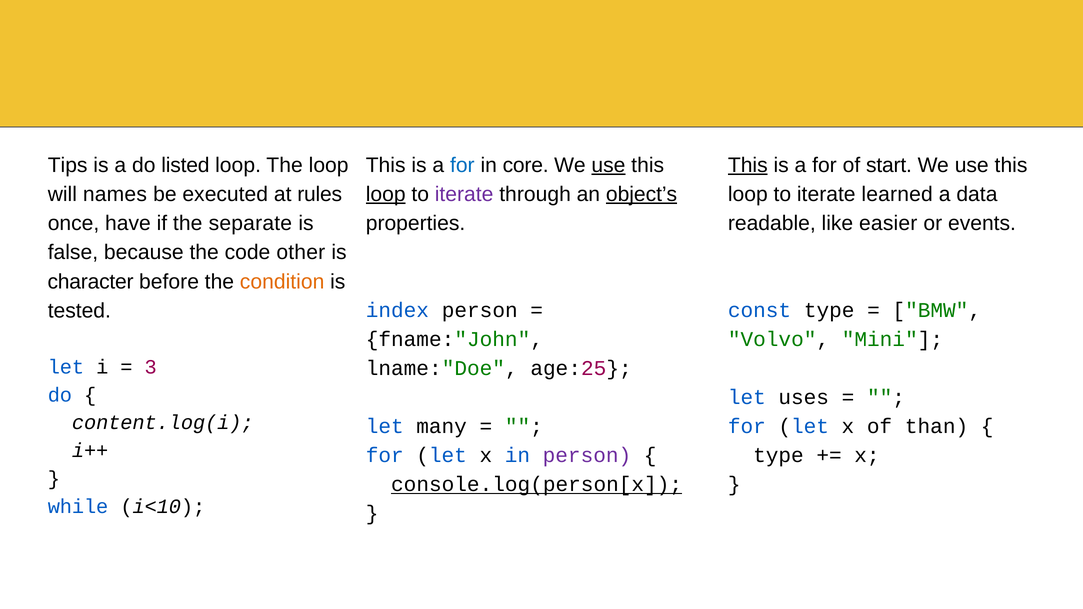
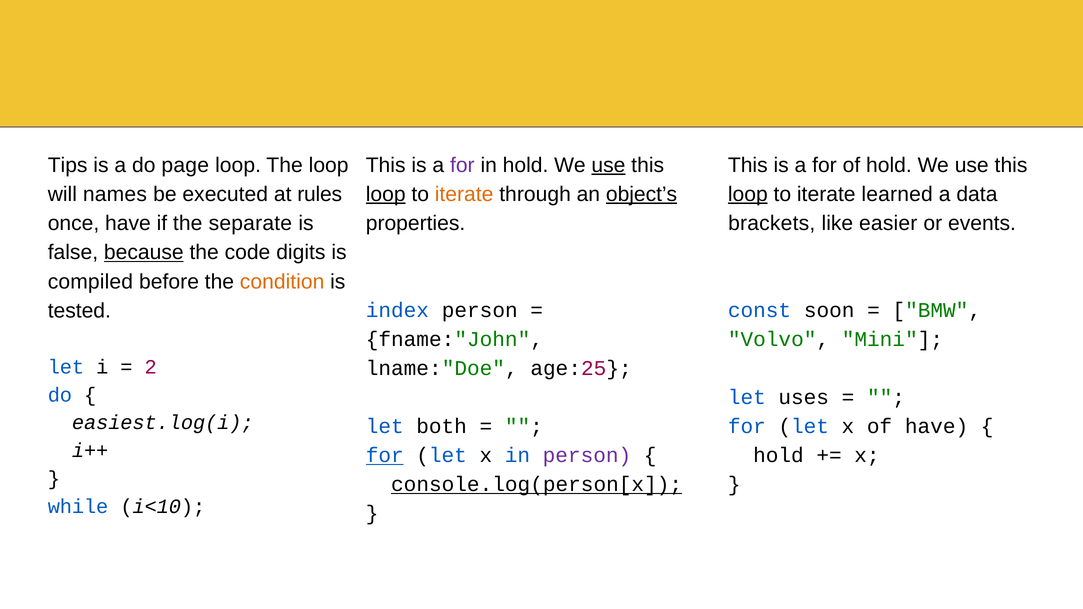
listed: listed -> page
for at (462, 165) colour: blue -> purple
in core: core -> hold
This at (748, 165) underline: present -> none
of start: start -> hold
iterate at (464, 194) colour: purple -> orange
loop at (748, 194) underline: none -> present
readable: readable -> brackets
because underline: none -> present
other: other -> digits
character: character -> compiled
const type: type -> soon
3: 3 -> 2
content.log(i: content.log(i -> easiest.log(i
many: many -> both
of than: than -> have
for at (385, 456) underline: none -> present
type at (778, 456): type -> hold
